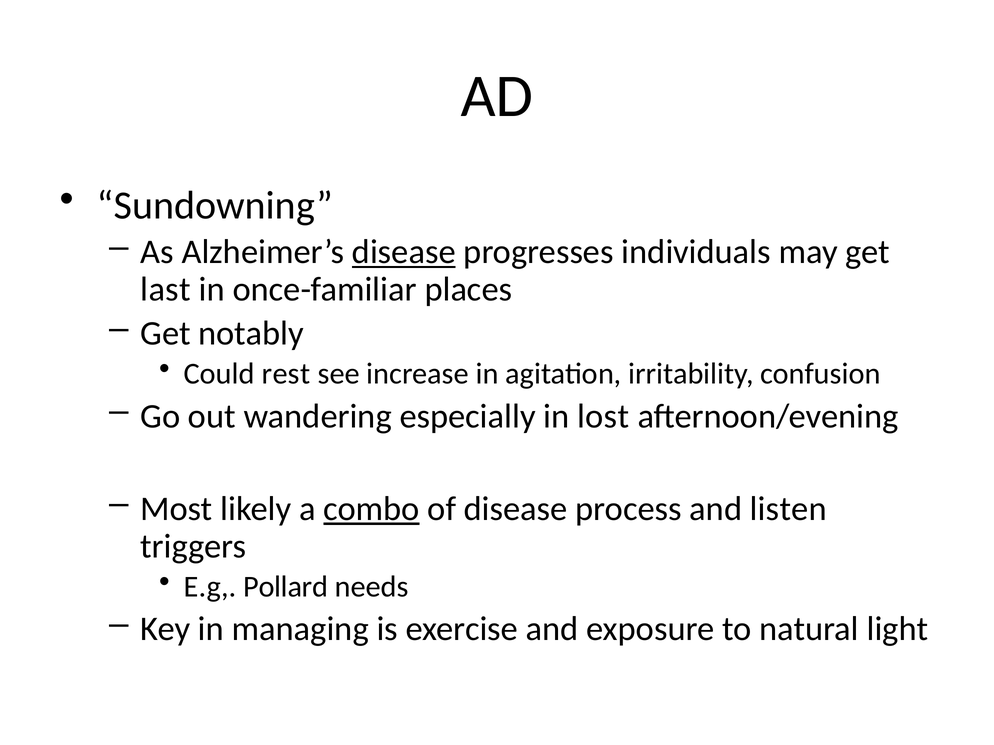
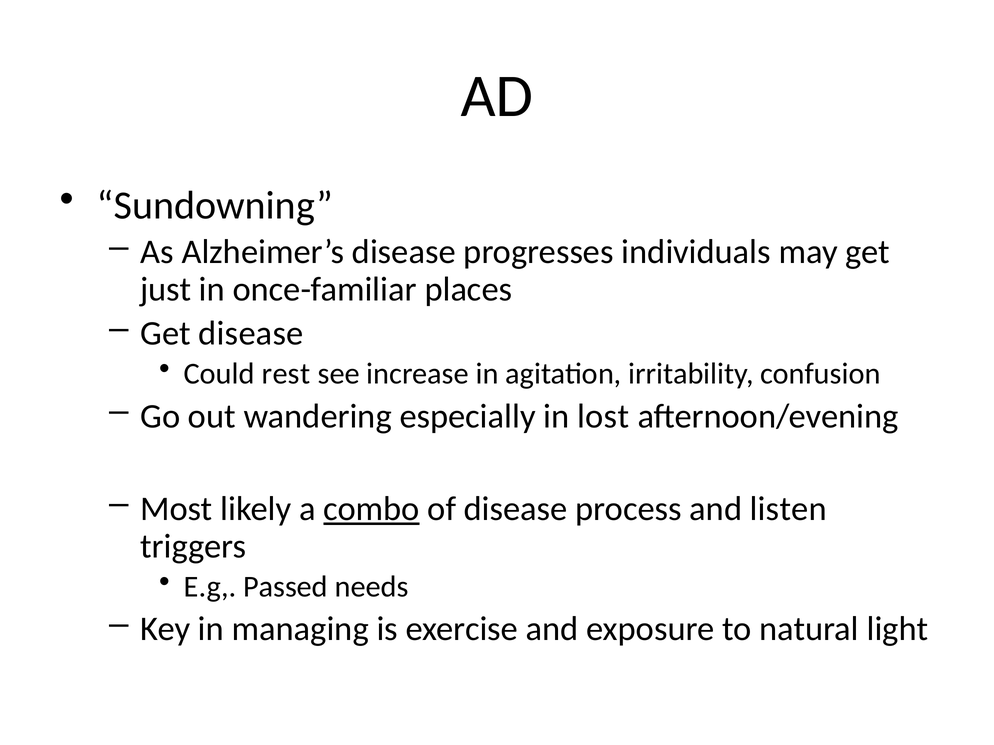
disease at (404, 252) underline: present -> none
last: last -> just
Get notably: notably -> disease
Pollard: Pollard -> Passed
